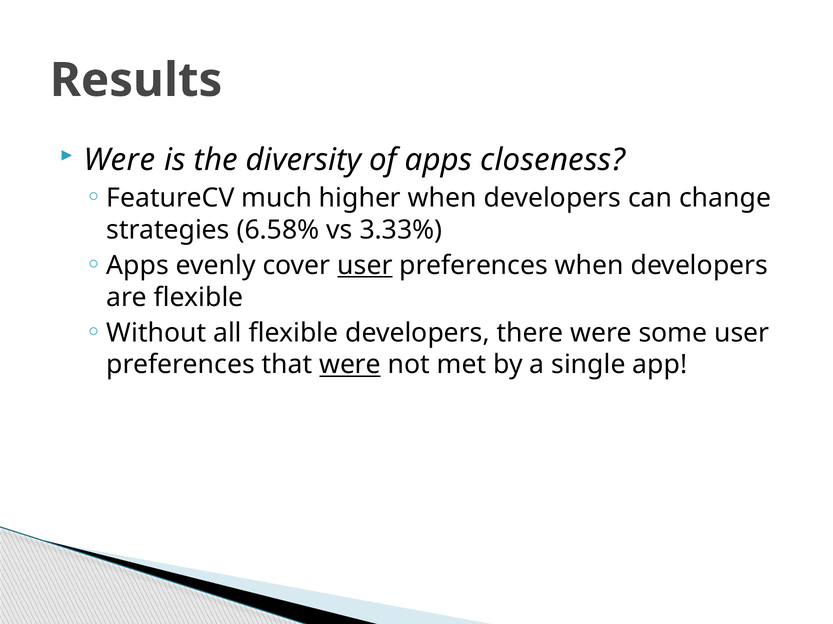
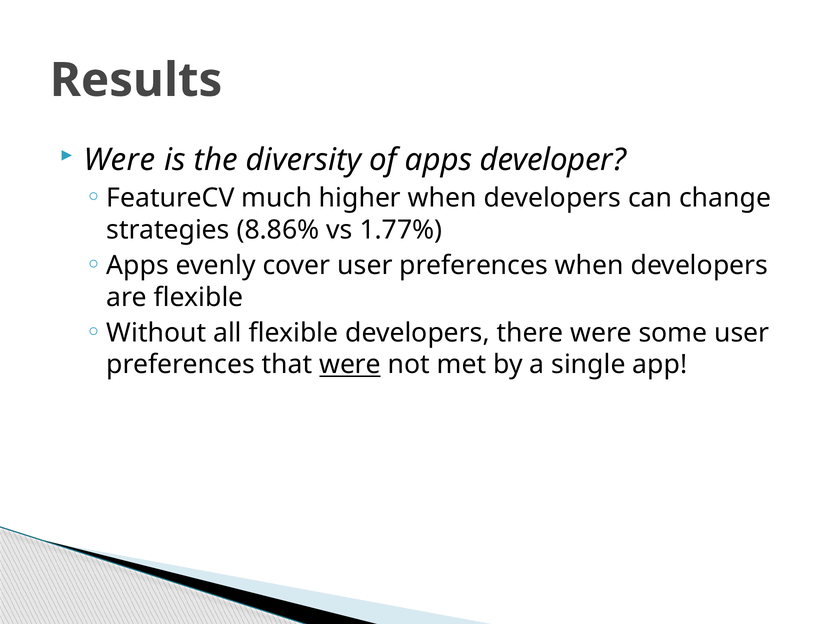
closeness: closeness -> developer
6.58%: 6.58% -> 8.86%
3.33%: 3.33% -> 1.77%
user at (365, 266) underline: present -> none
